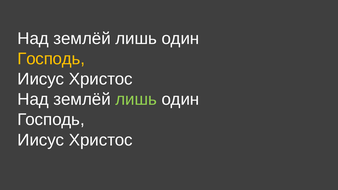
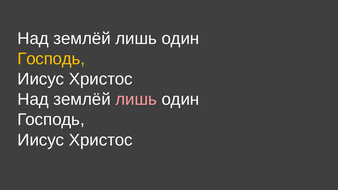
лишь at (136, 99) colour: light green -> pink
